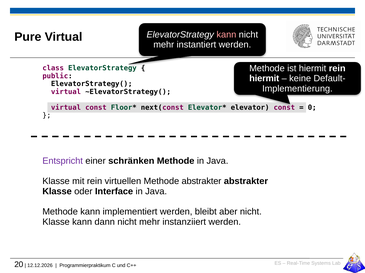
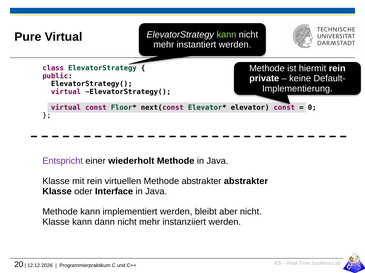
kann at (226, 35) colour: pink -> light green
hiermit at (264, 79): hiermit -> private
schränken: schränken -> wiederholt
